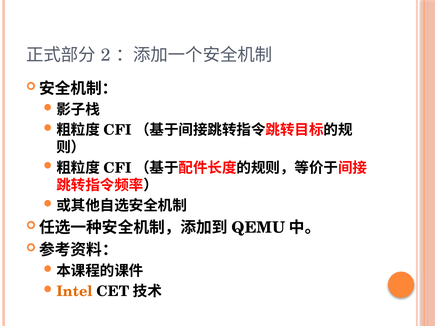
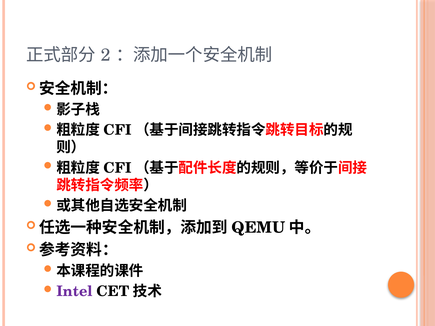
Intel colour: orange -> purple
